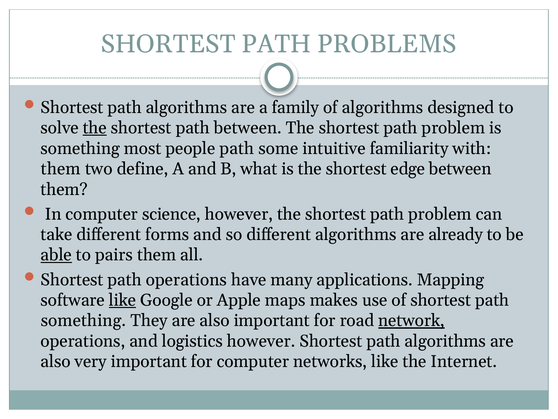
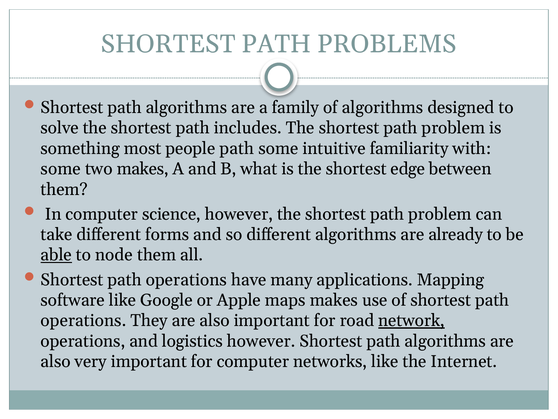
the at (95, 128) underline: present -> none
path between: between -> includes
them at (61, 169): them -> some
two define: define -> makes
pairs: pairs -> node
like at (123, 300) underline: present -> none
something at (83, 320): something -> operations
